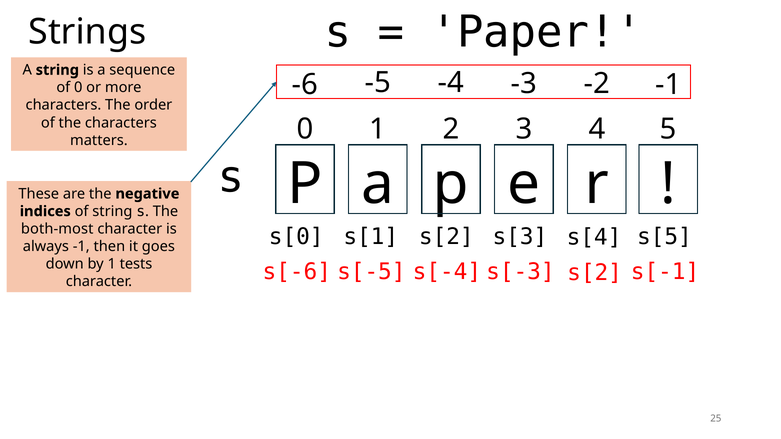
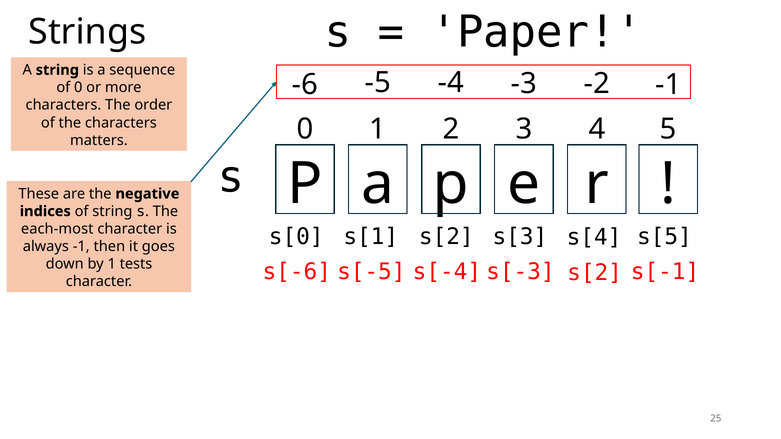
both-most: both-most -> each-most
